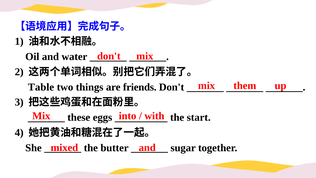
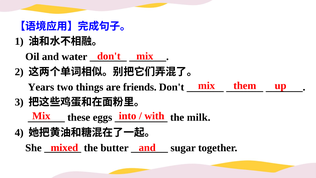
Table: Table -> Years
start: start -> milk
